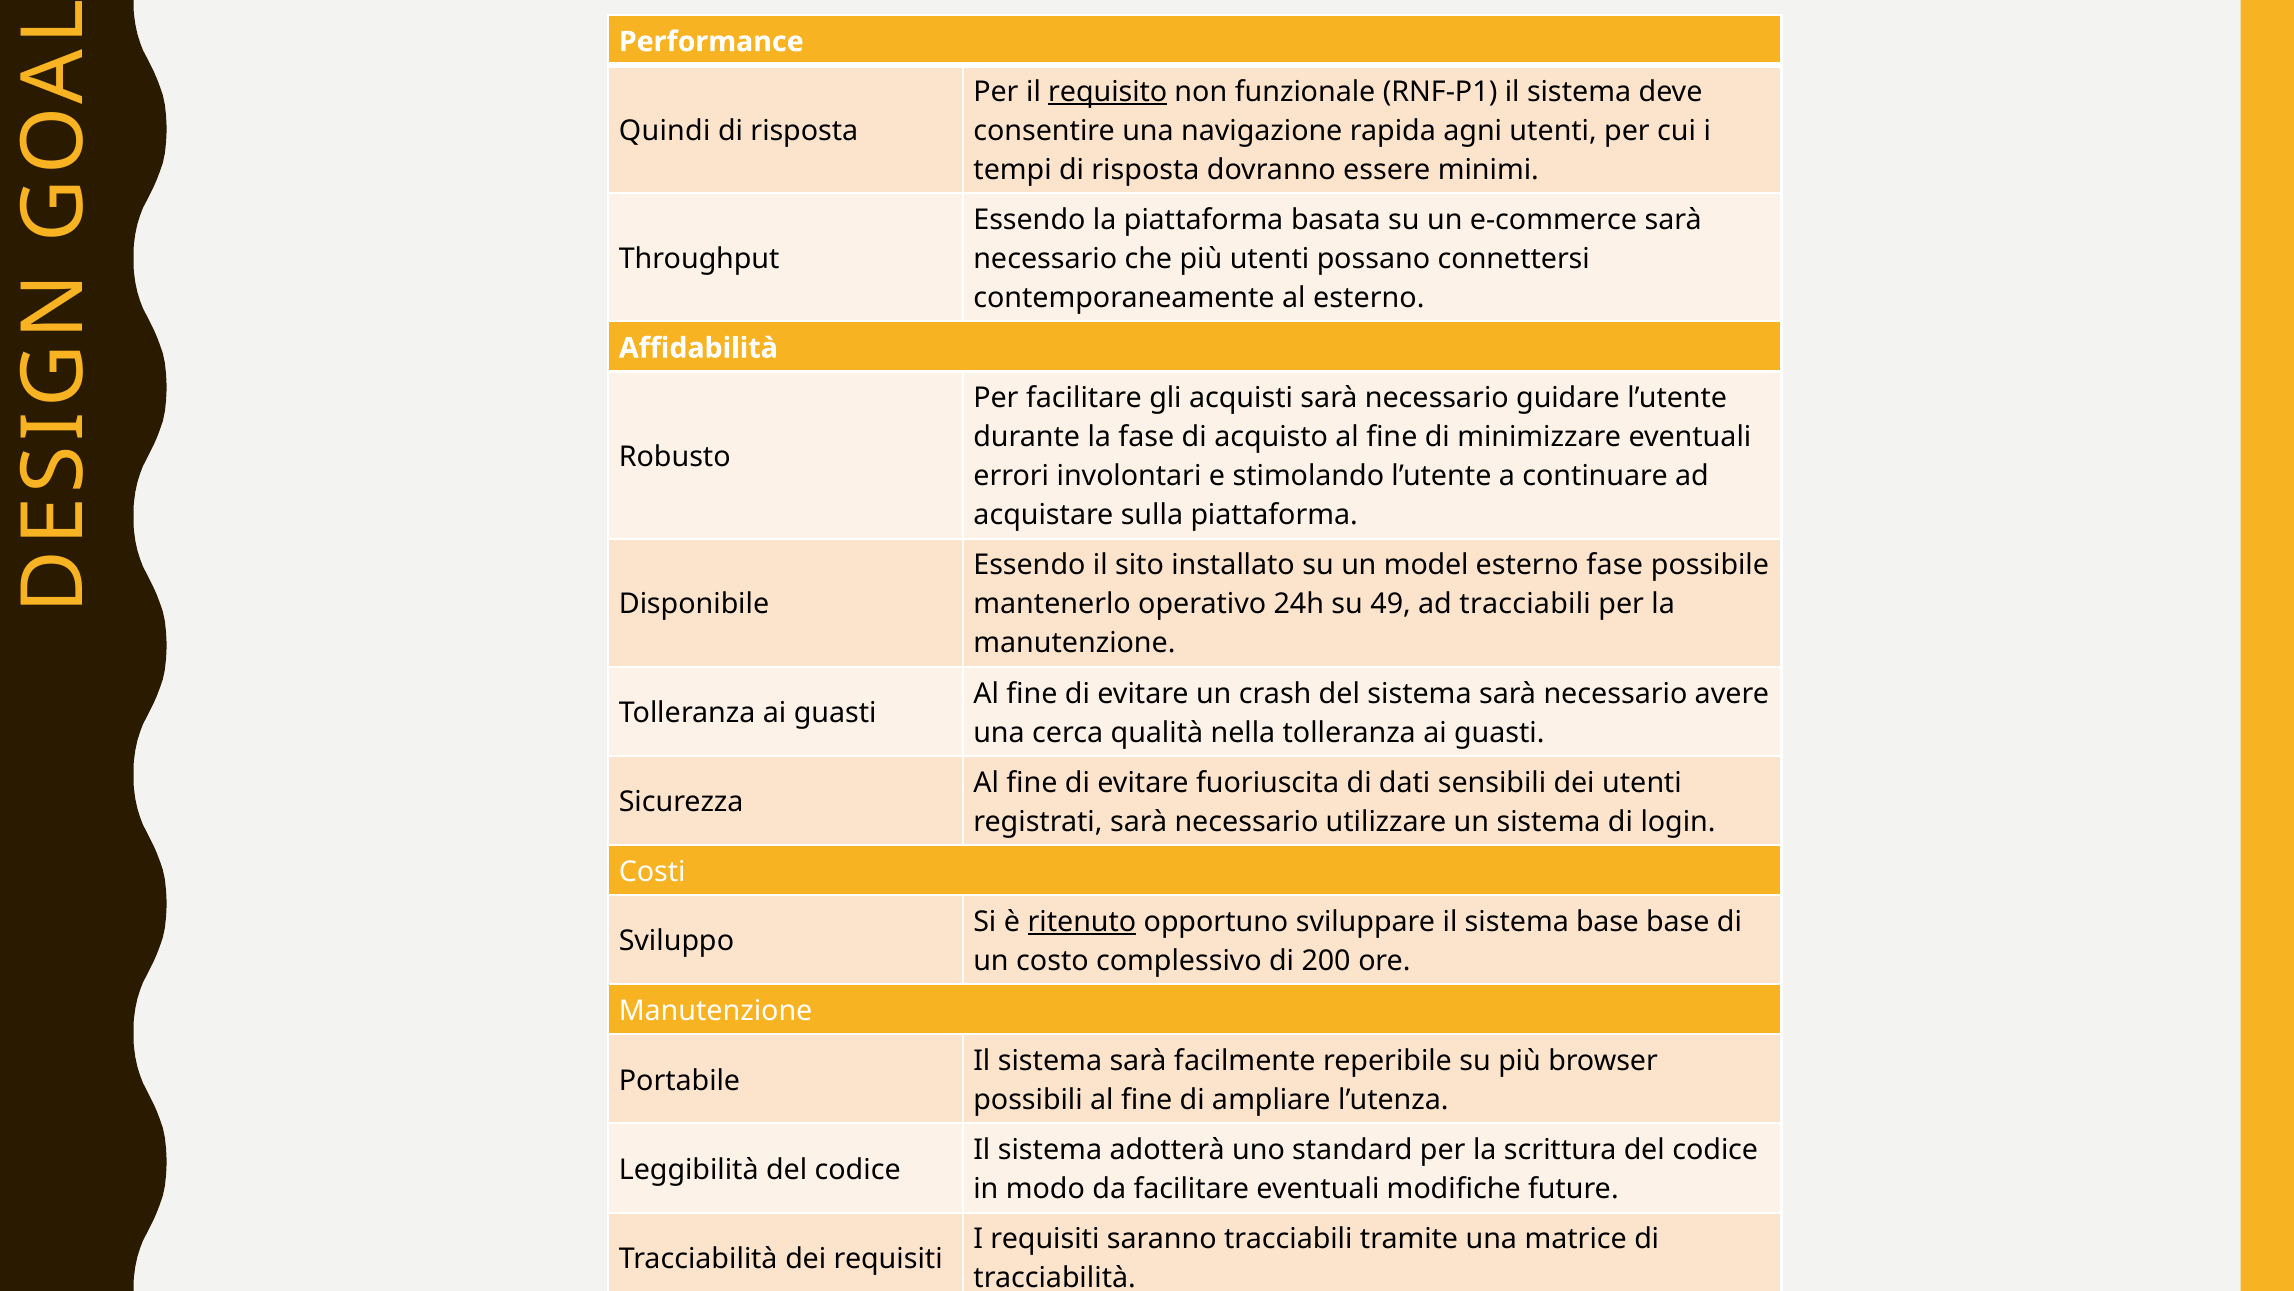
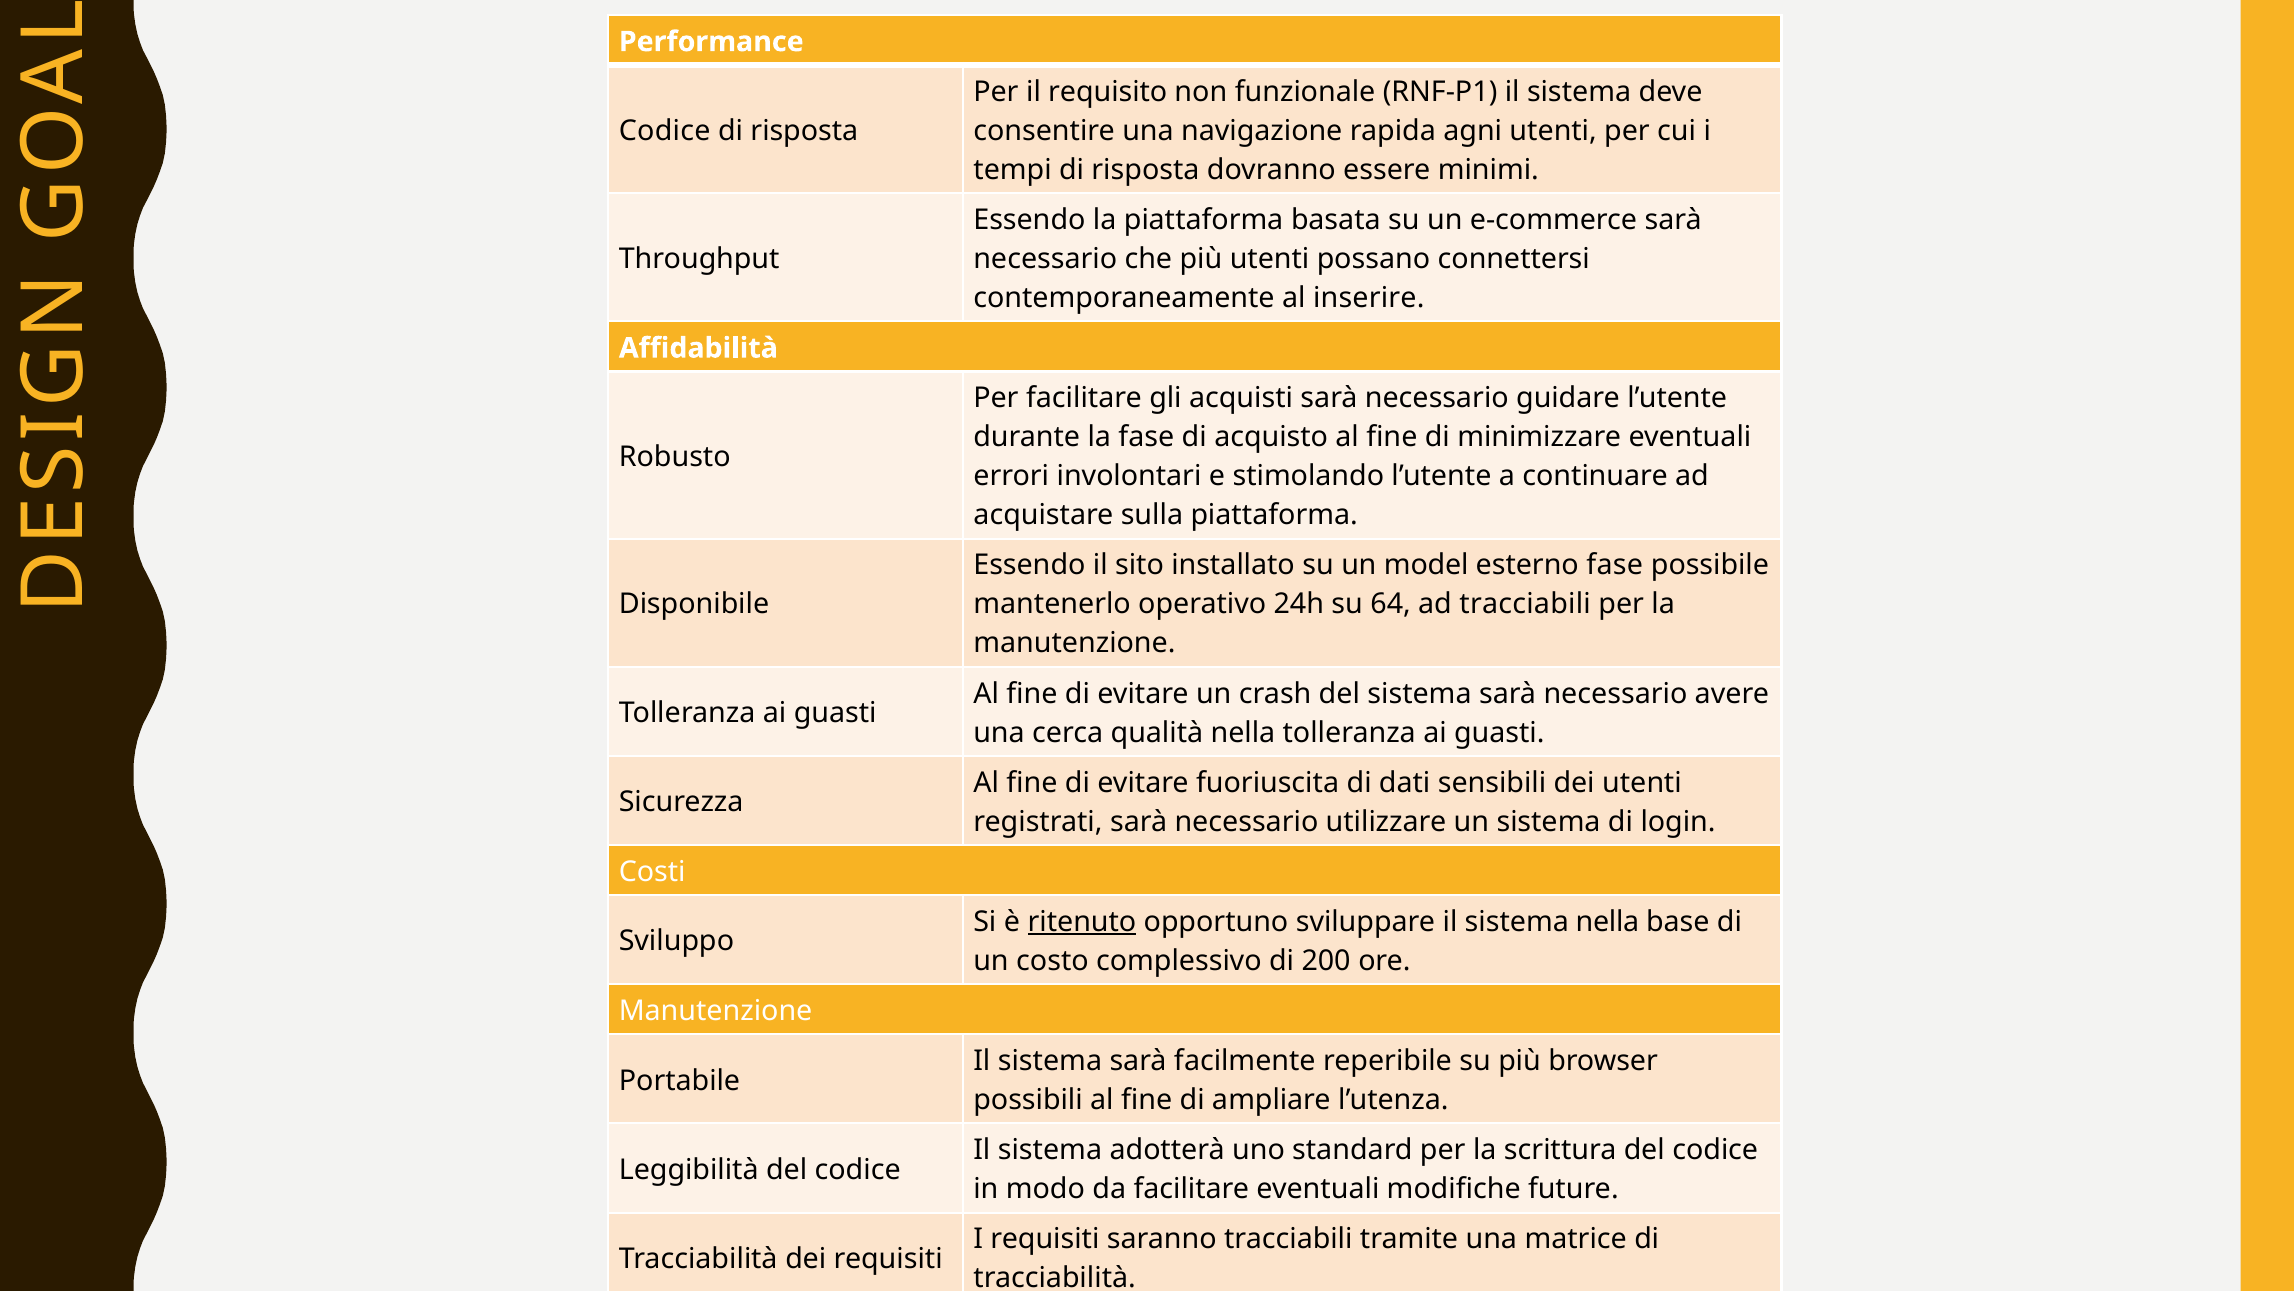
requisito underline: present -> none
Quindi at (665, 131): Quindi -> Codice
al esterno: esterno -> inserire
49: 49 -> 64
sistema base: base -> nella
